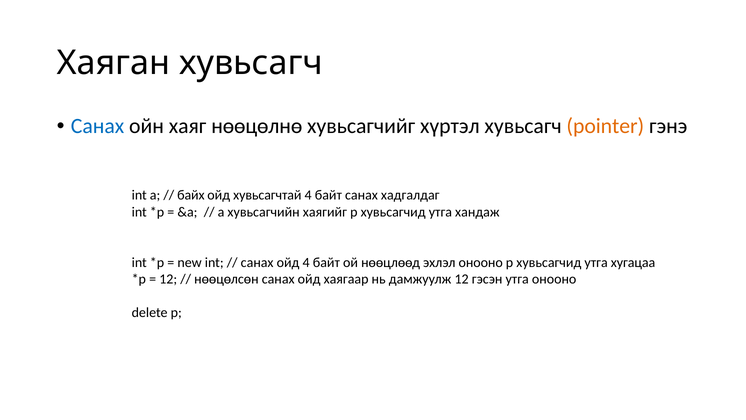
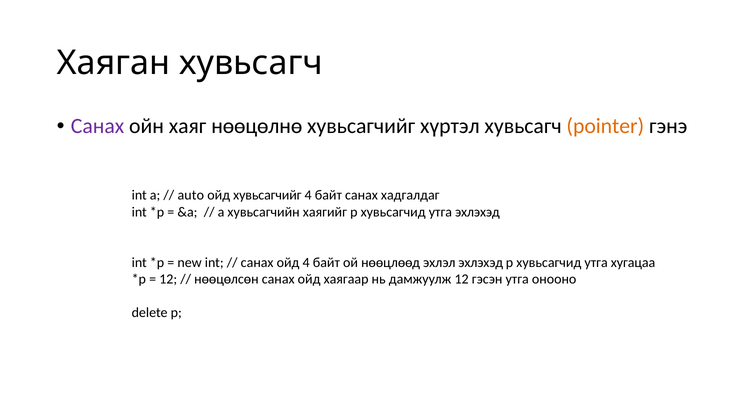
Санах at (98, 126) colour: blue -> purple
байх: байх -> auto
ойд хувьсагчтай: хувьсагчтай -> хувьсагчийг
утга хандаж: хандаж -> эхлэхэд
эхлэл онооно: онооно -> эхлэхэд
